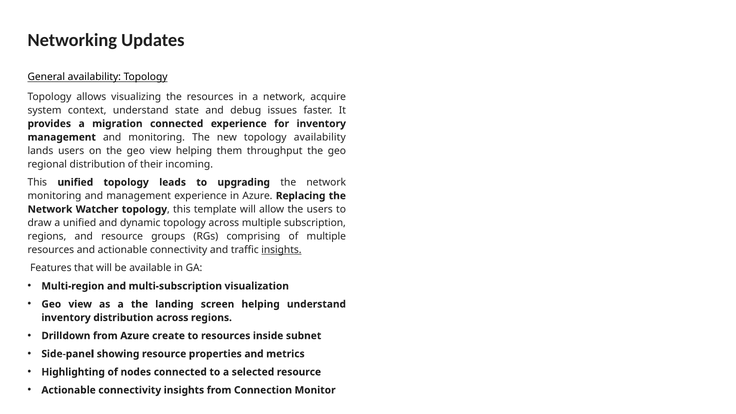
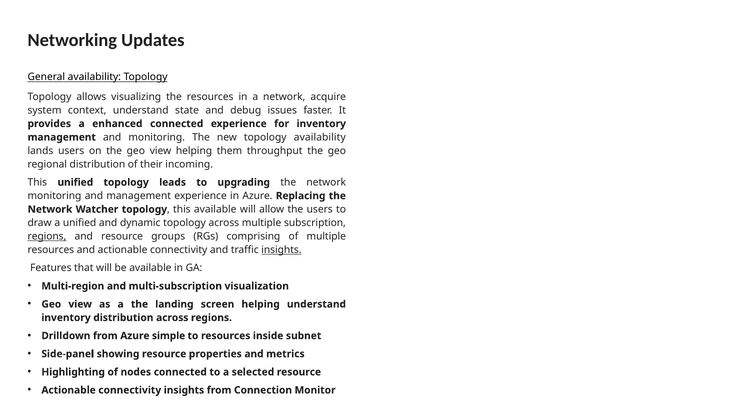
migration: migration -> enhanced
this template: template -> available
regions at (47, 236) underline: none -> present
create: create -> simple
